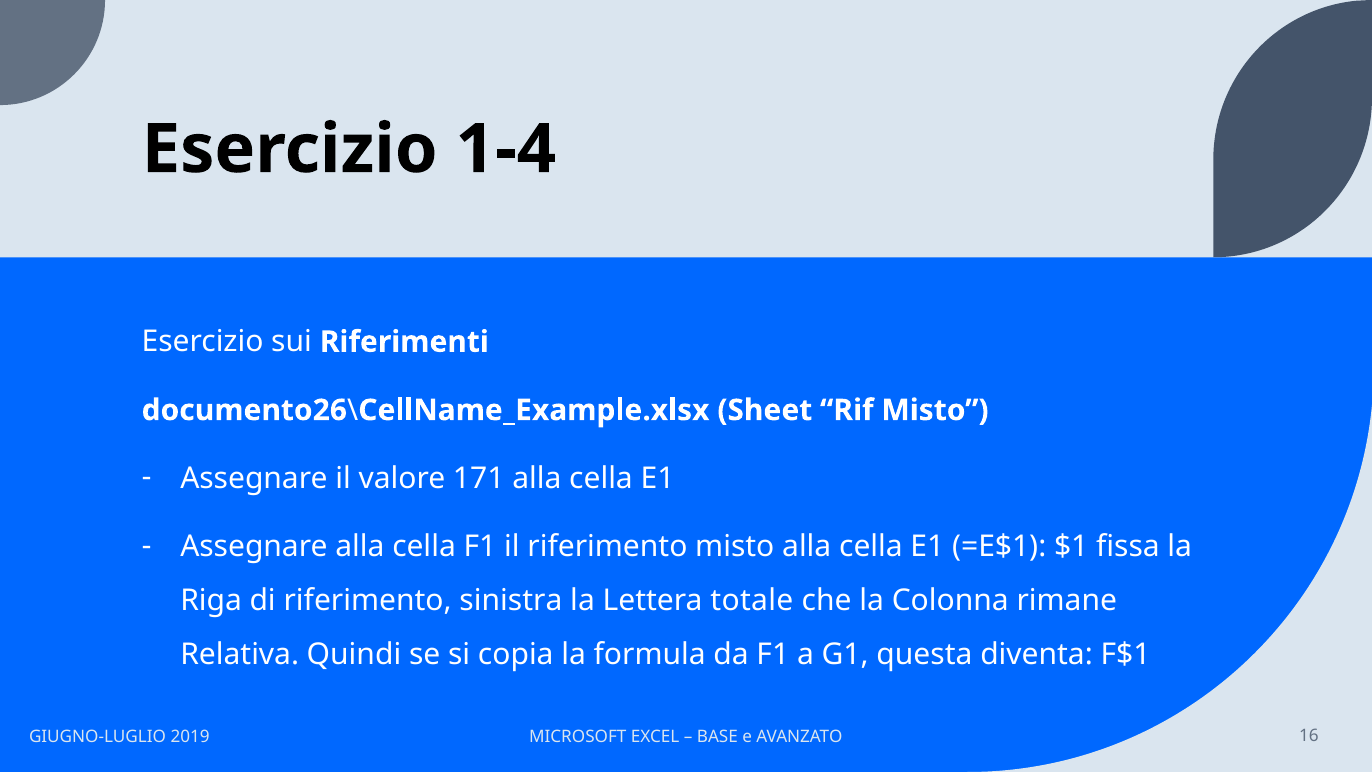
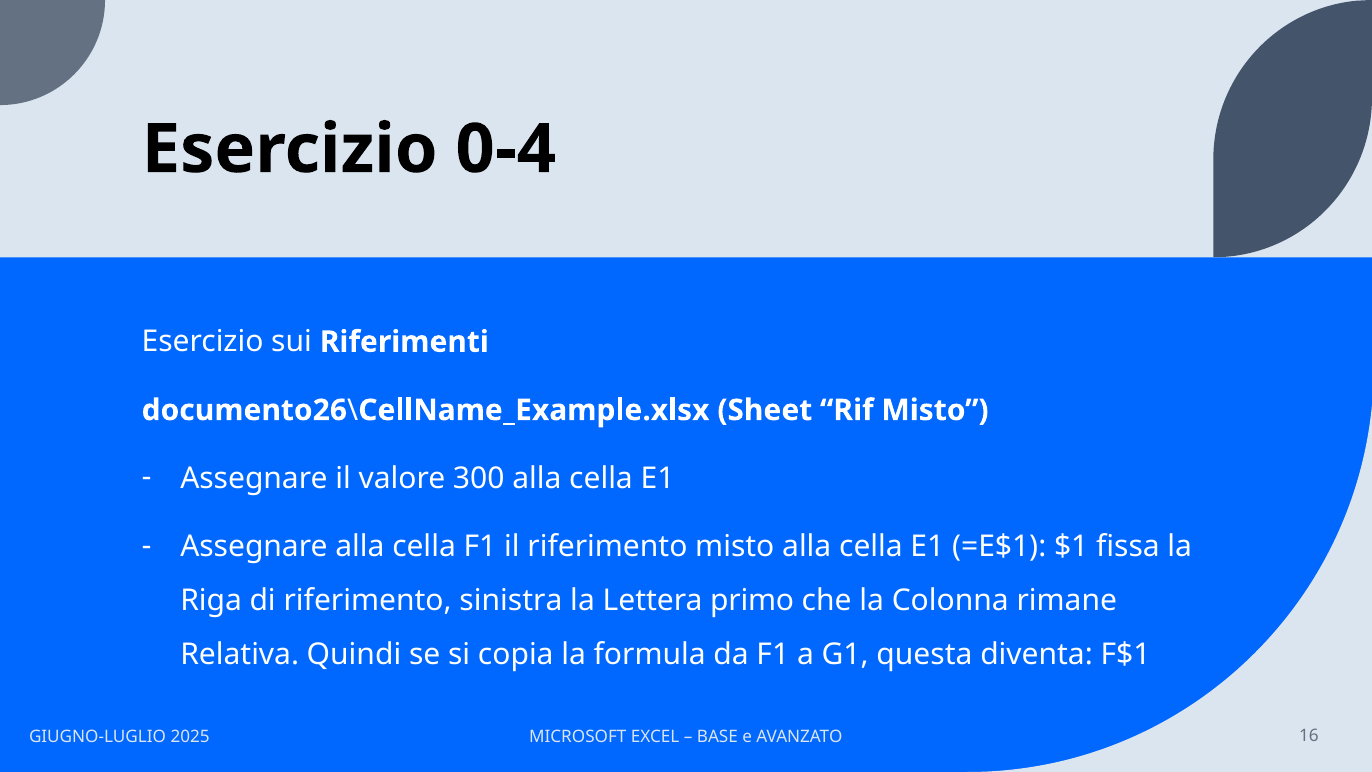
1-4: 1-4 -> 0-4
171: 171 -> 300
totale: totale -> primo
2019: 2019 -> 2025
